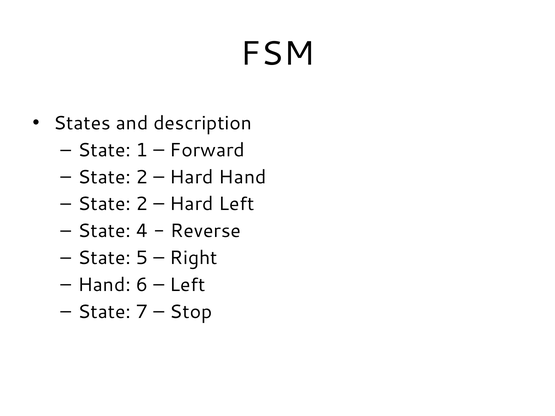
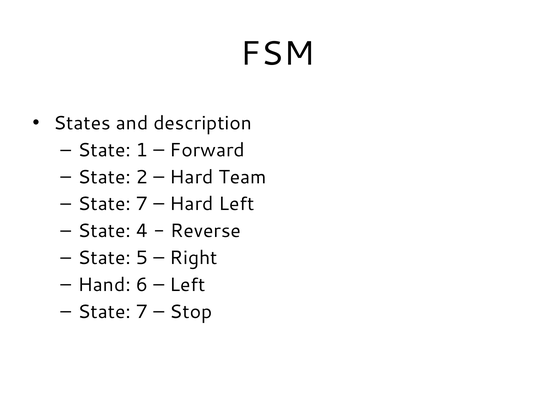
Hard Hand: Hand -> Team
2 at (142, 204): 2 -> 7
